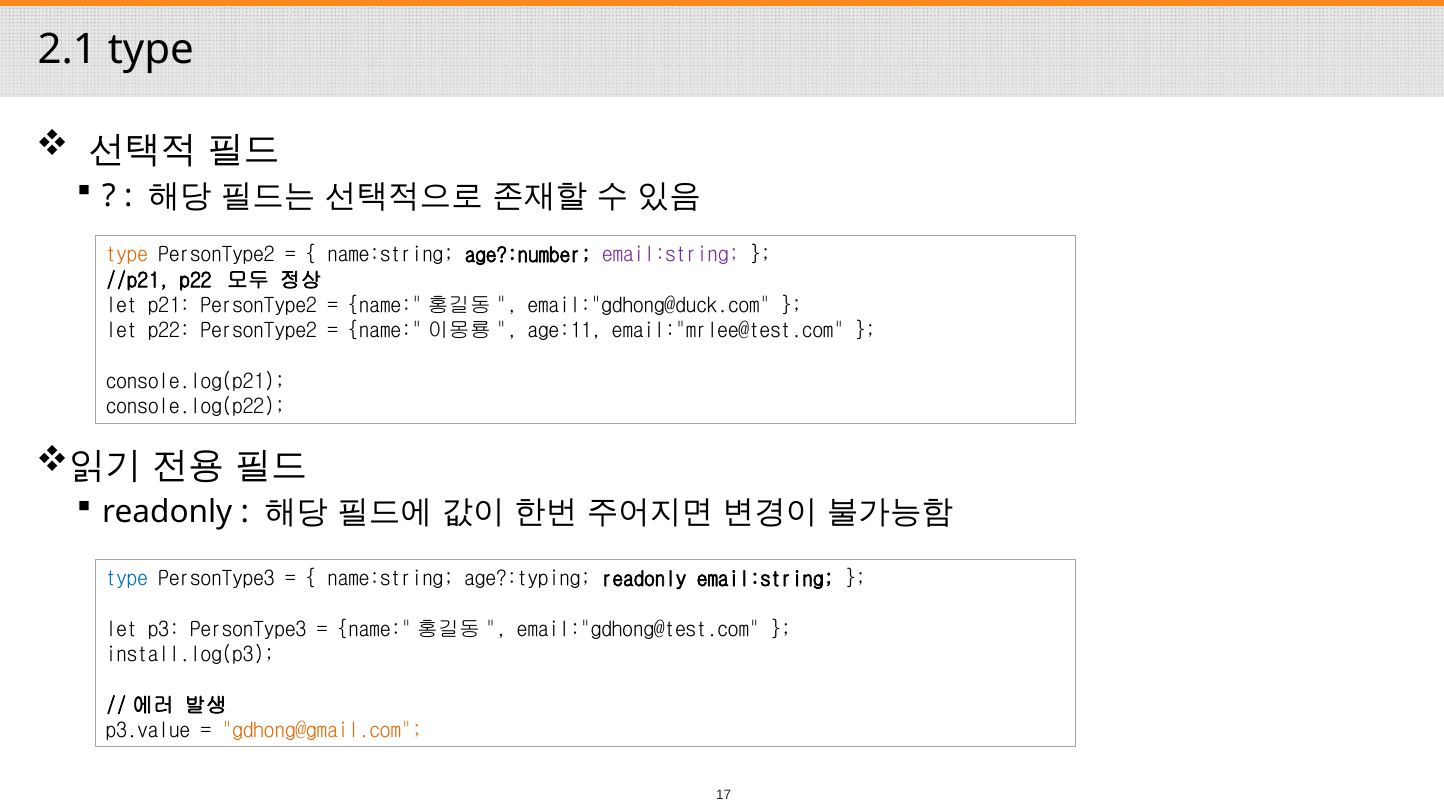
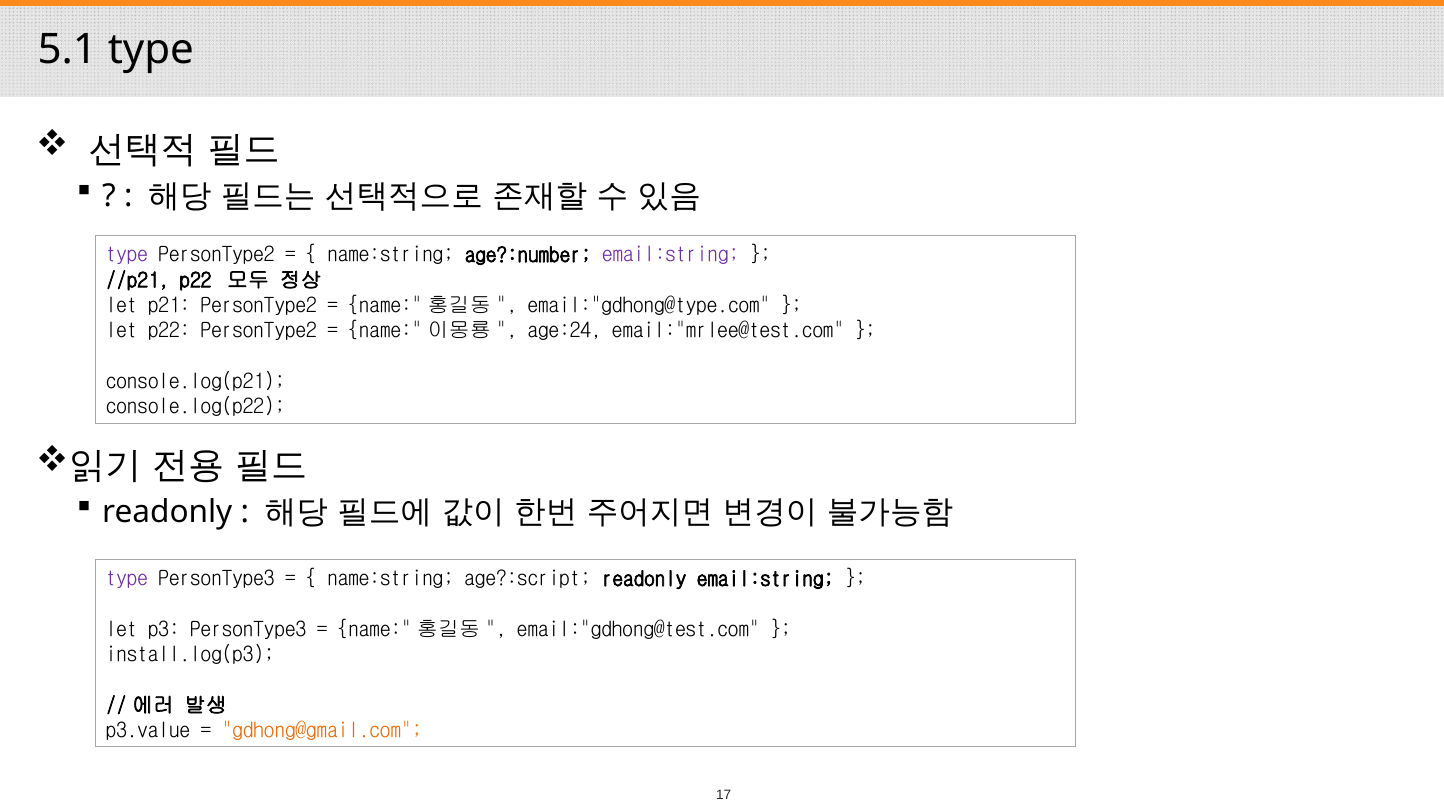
2.1: 2.1 -> 5.1
type at (127, 255) colour: orange -> purple
email:"gdhong@duck.com: email:"gdhong@duck.com -> email:"gdhong@type.com
age:11: age:11 -> age:24
type at (127, 579) colour: blue -> purple
age?:typing: age?:typing -> age?:script
